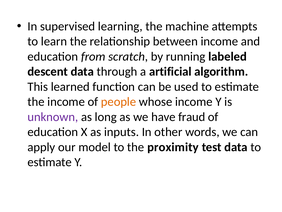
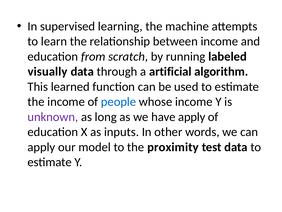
descent: descent -> visually
people colour: orange -> blue
have fraud: fraud -> apply
